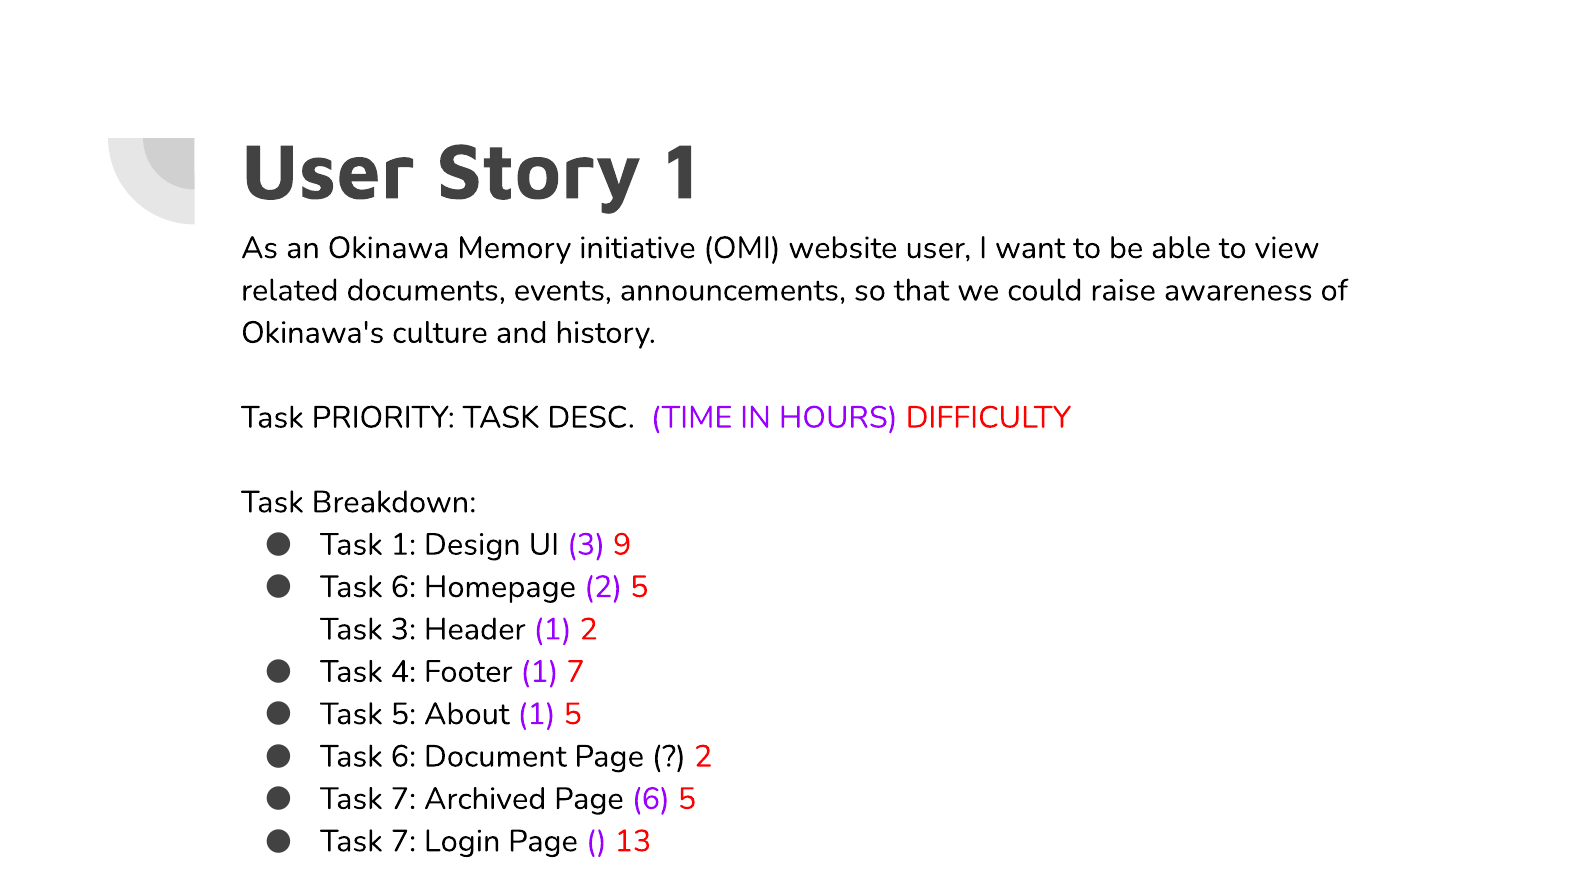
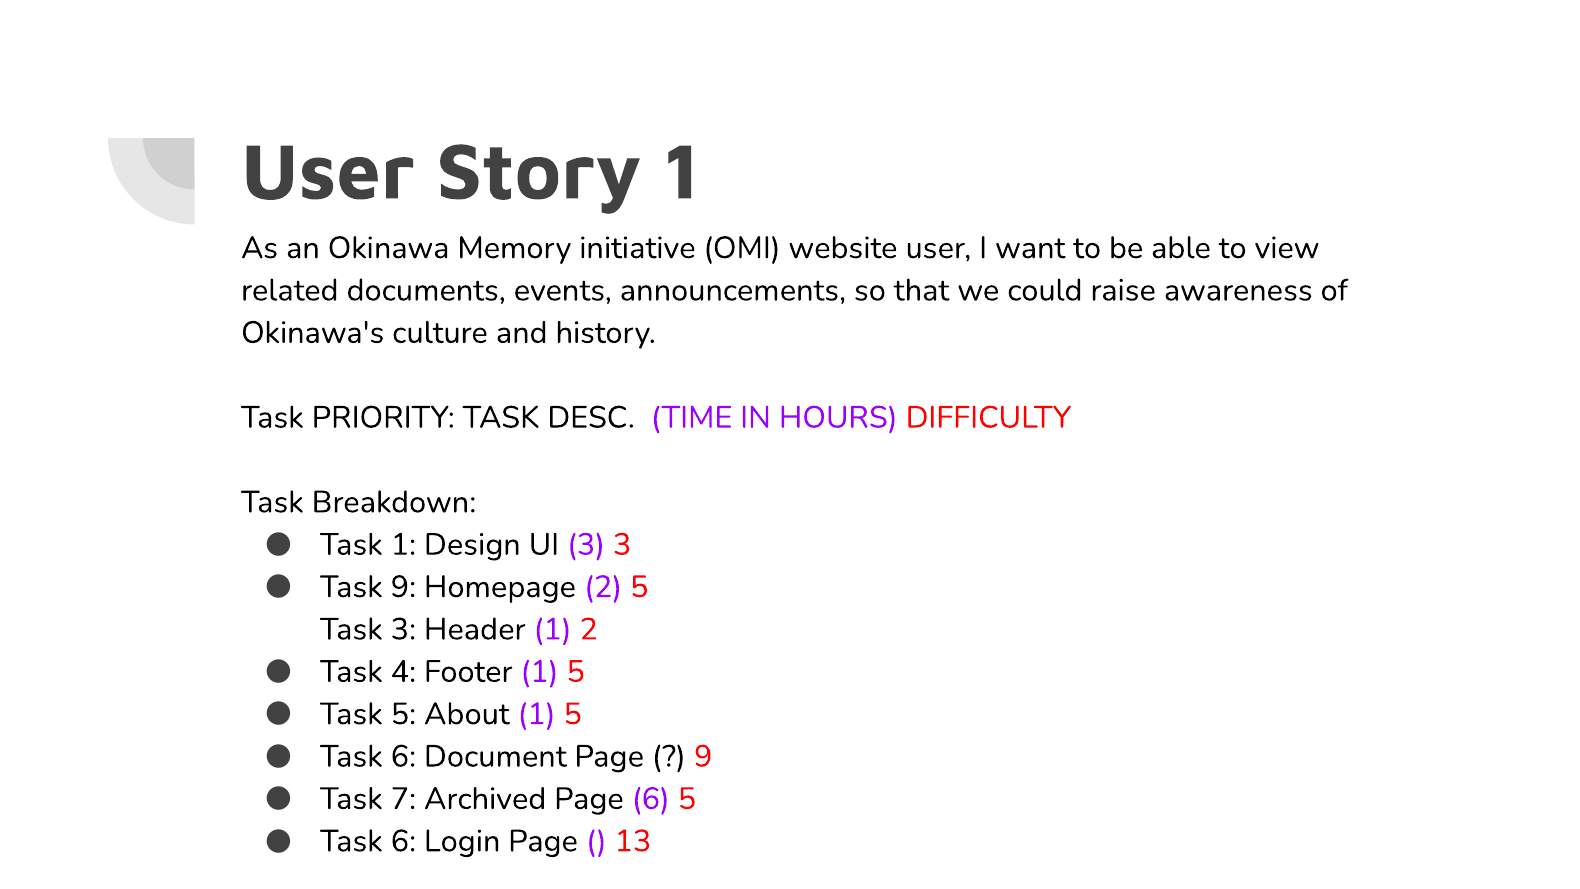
3 9: 9 -> 3
6 at (403, 587): 6 -> 9
Footer 1 7: 7 -> 5
2 at (703, 756): 2 -> 9
7 at (403, 841): 7 -> 6
